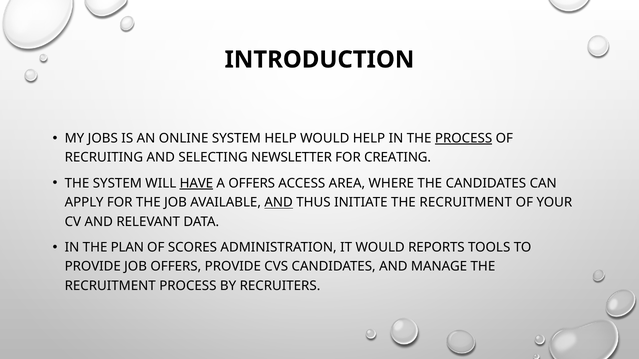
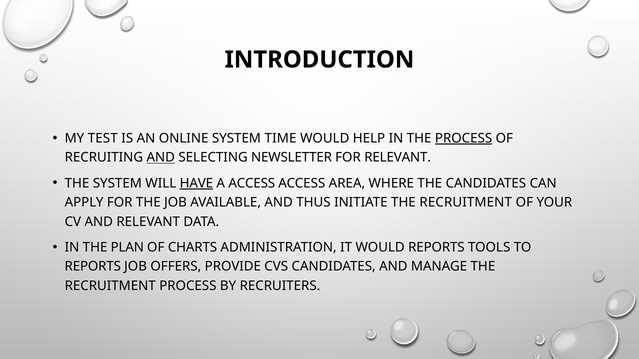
JOBS: JOBS -> TEST
SYSTEM HELP: HELP -> TIME
AND at (161, 158) underline: none -> present
FOR CREATING: CREATING -> RELEVANT
A OFFERS: OFFERS -> ACCESS
AND at (279, 203) underline: present -> none
SCORES: SCORES -> CHARTS
PROVIDE at (93, 267): PROVIDE -> REPORTS
